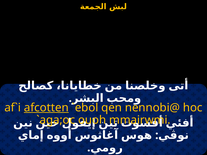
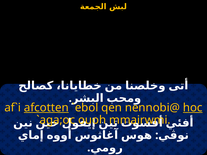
hoc underline: none -> present
